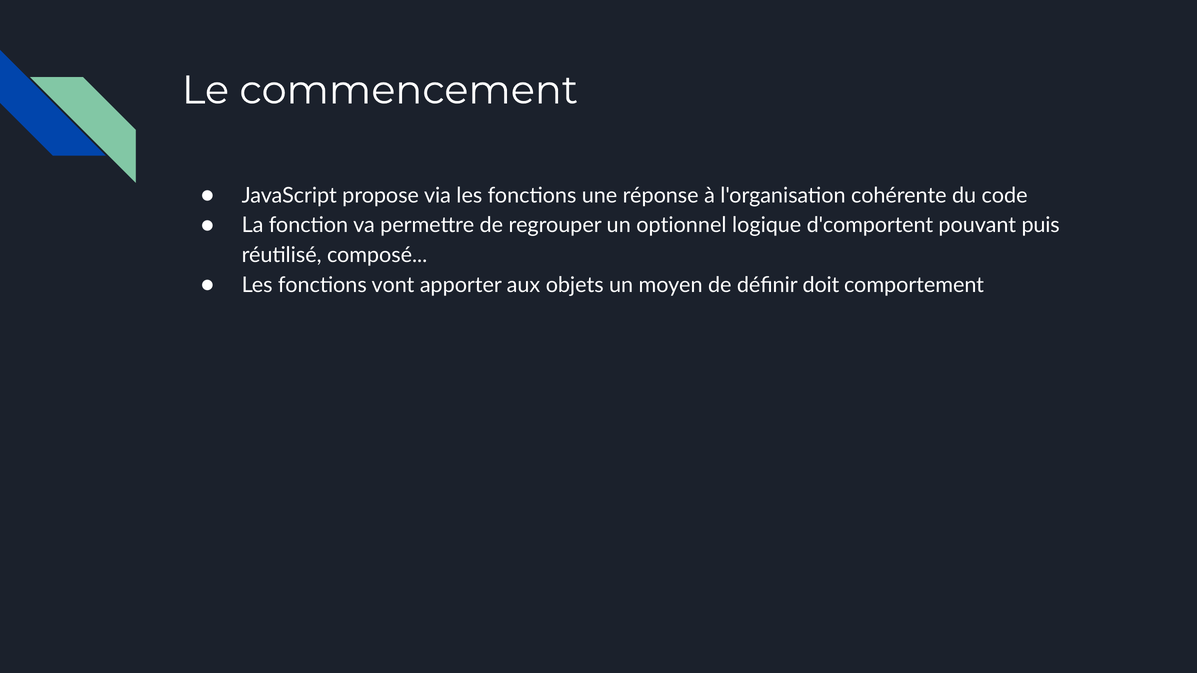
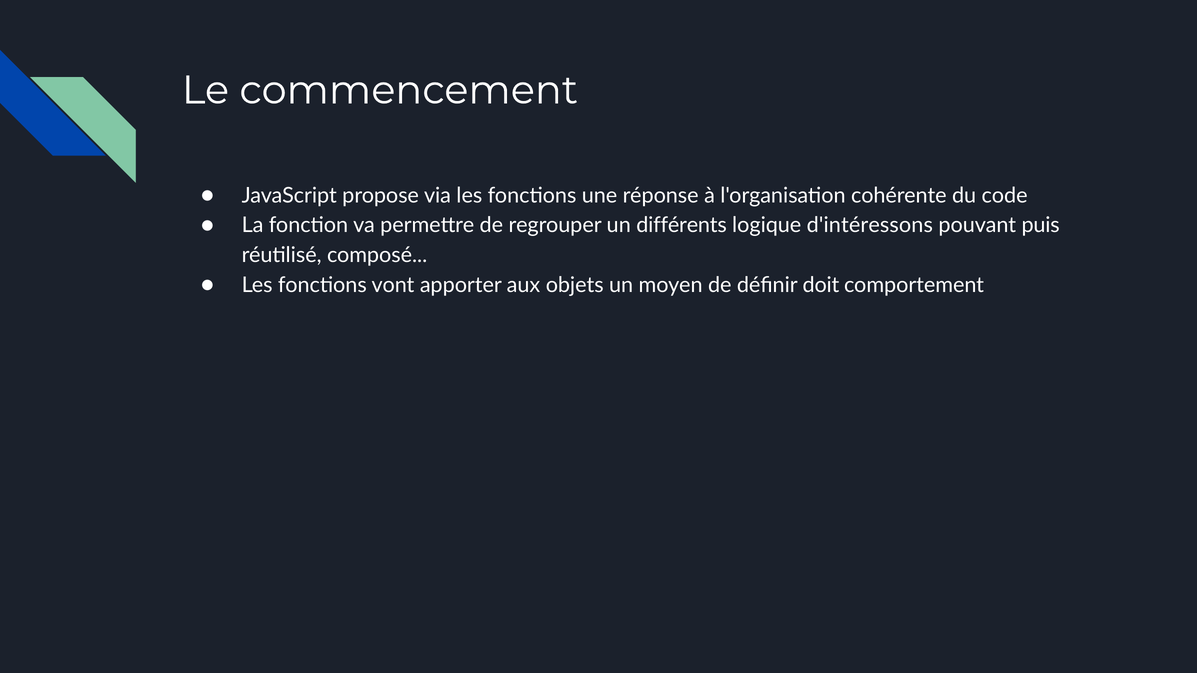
optionnel: optionnel -> différents
d'comportent: d'comportent -> d'intéressons
